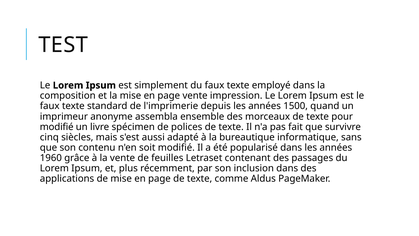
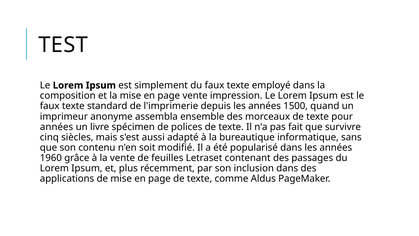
modifié at (57, 127): modifié -> années
